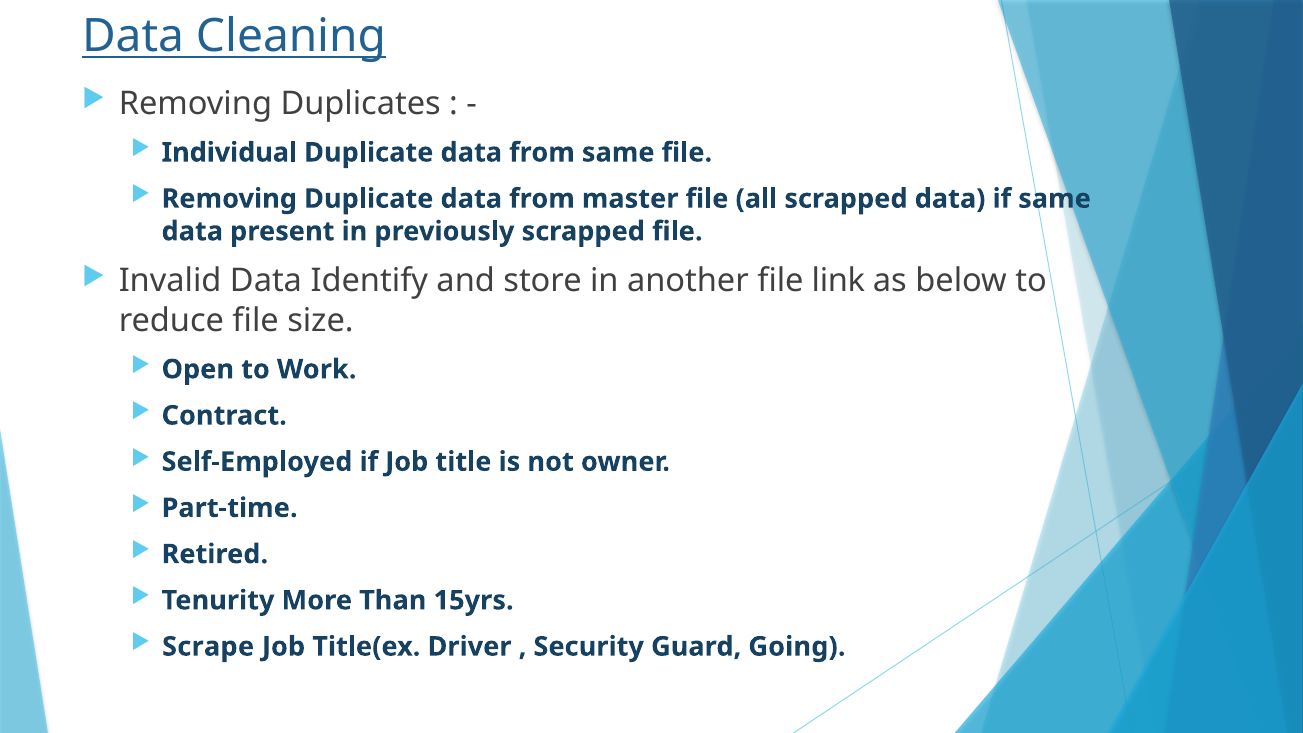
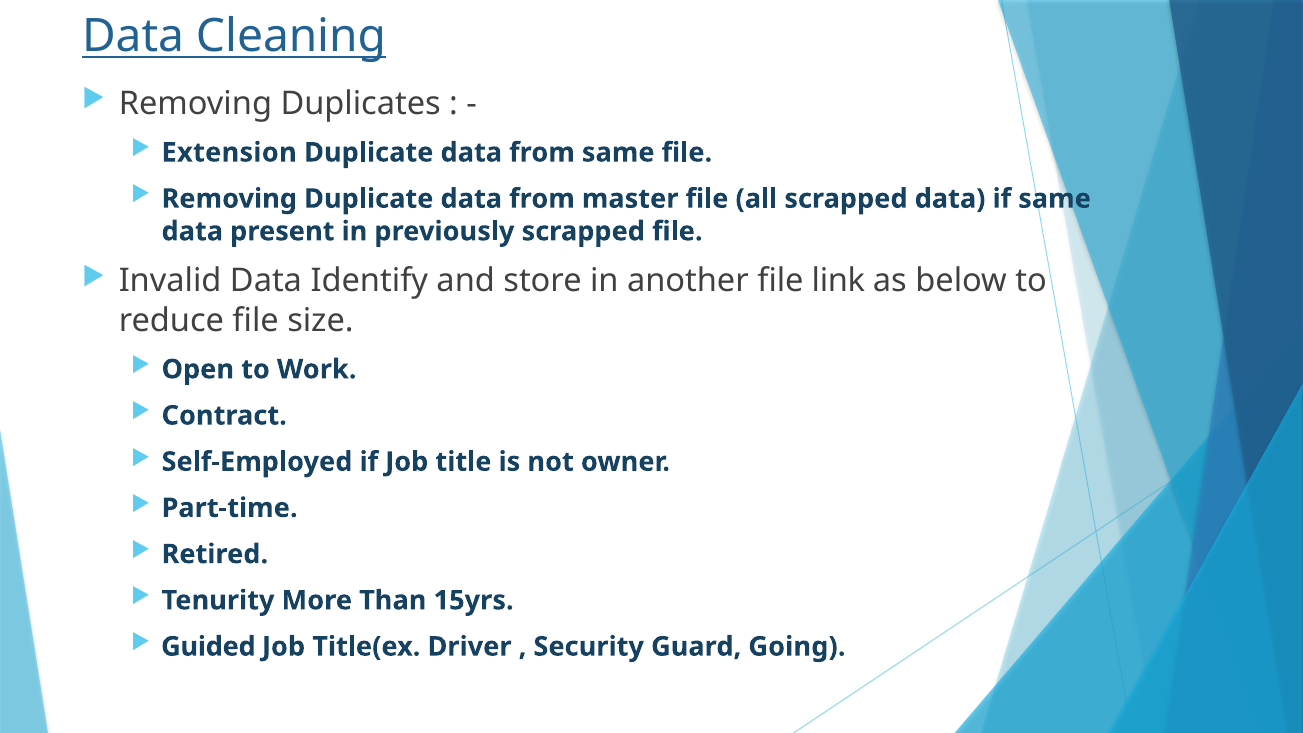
Individual: Individual -> Extension
Scrape: Scrape -> Guided
